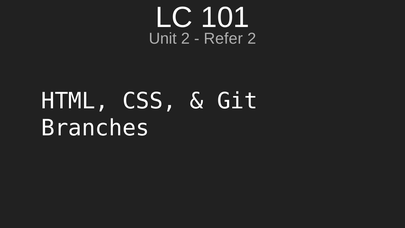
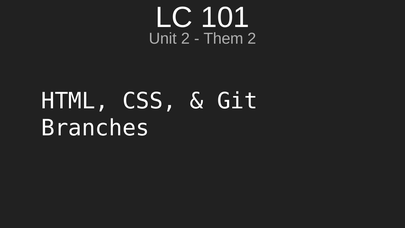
Refer: Refer -> Them
